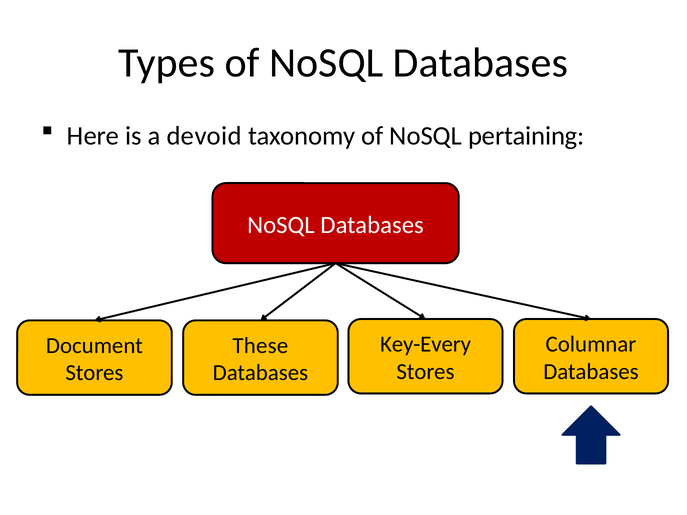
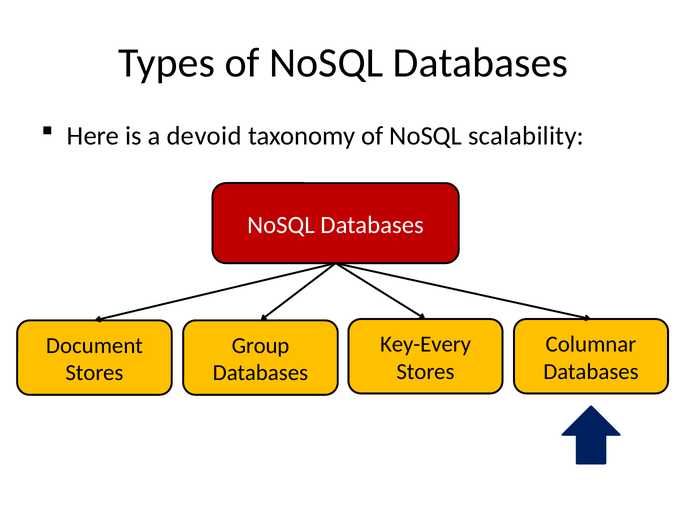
pertaining: pertaining -> scalability
These: These -> Group
